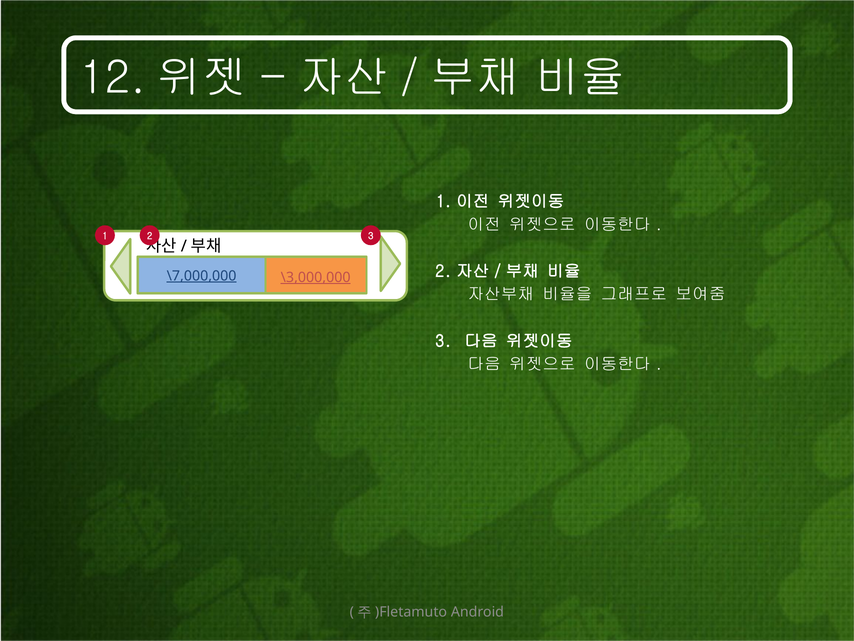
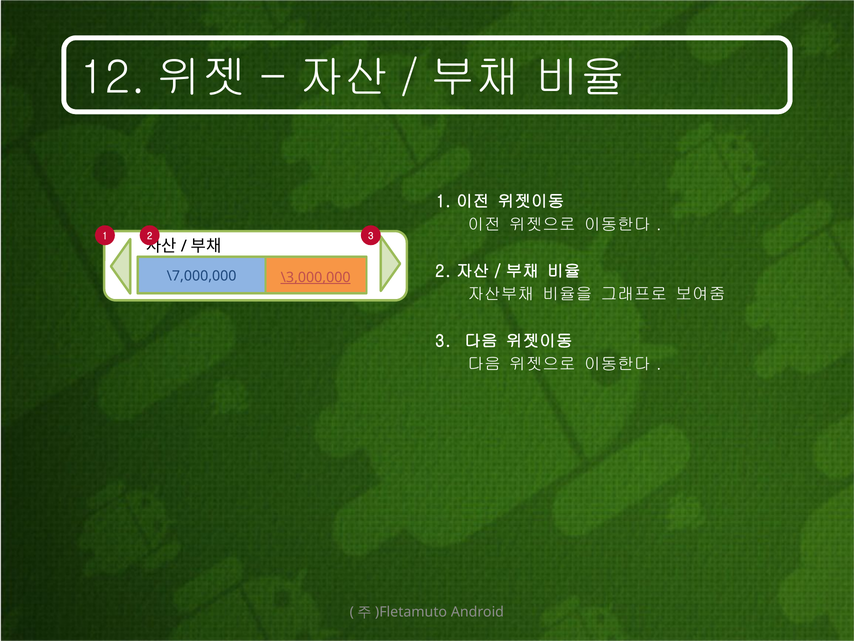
\7,000,000 underline: present -> none
